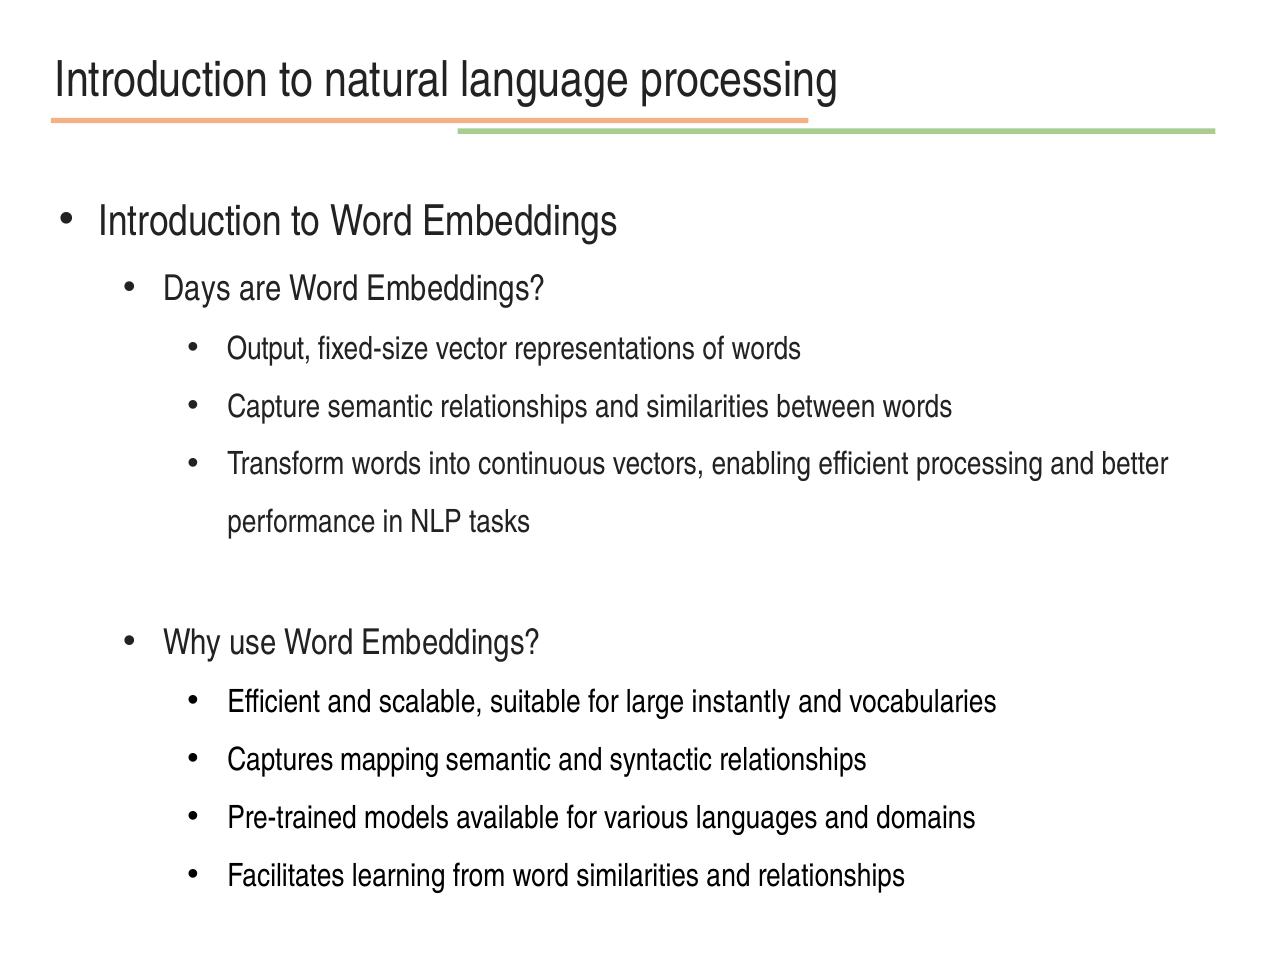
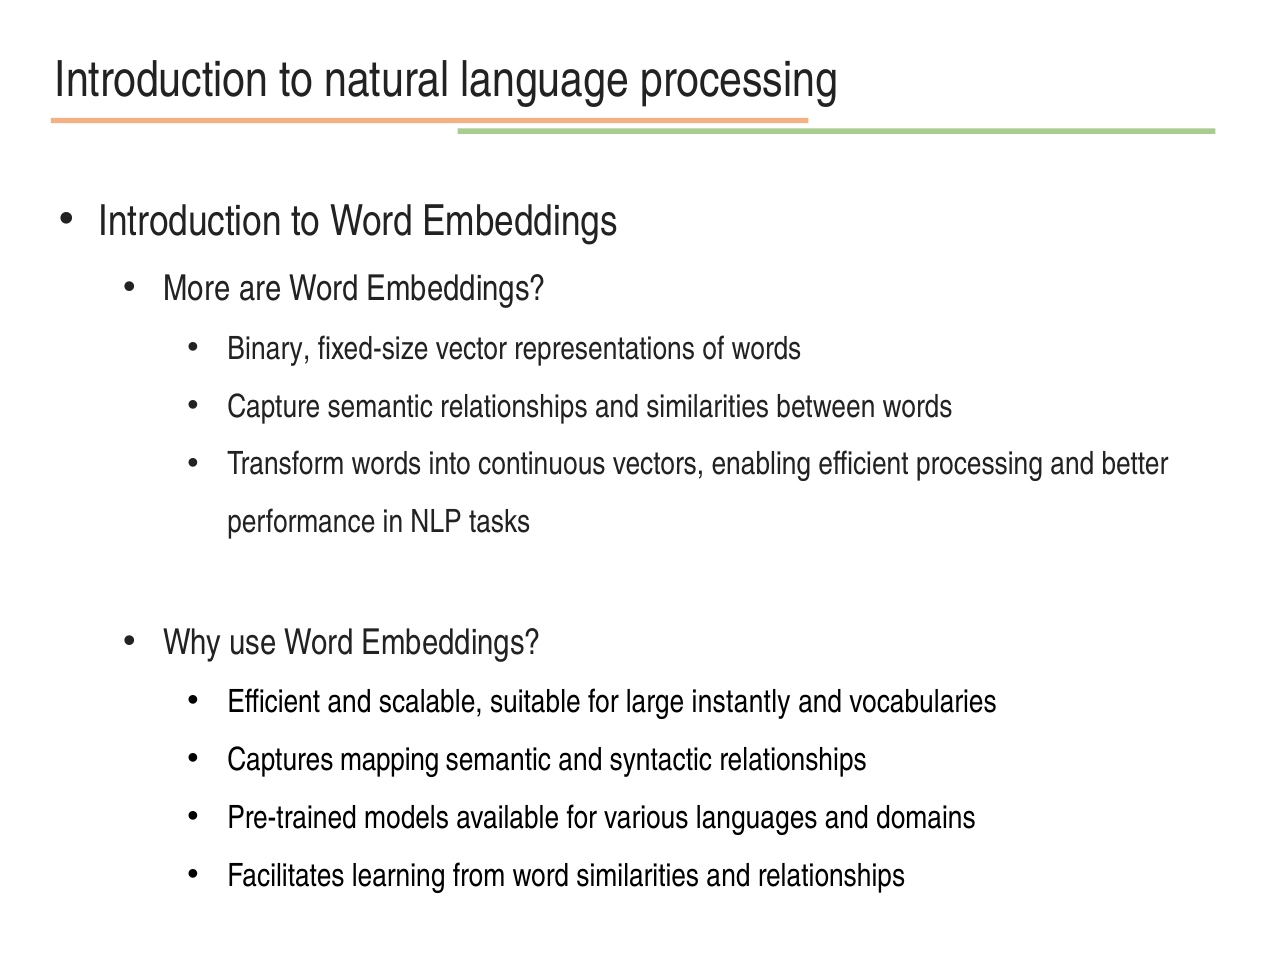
Days: Days -> More
Output: Output -> Binary
